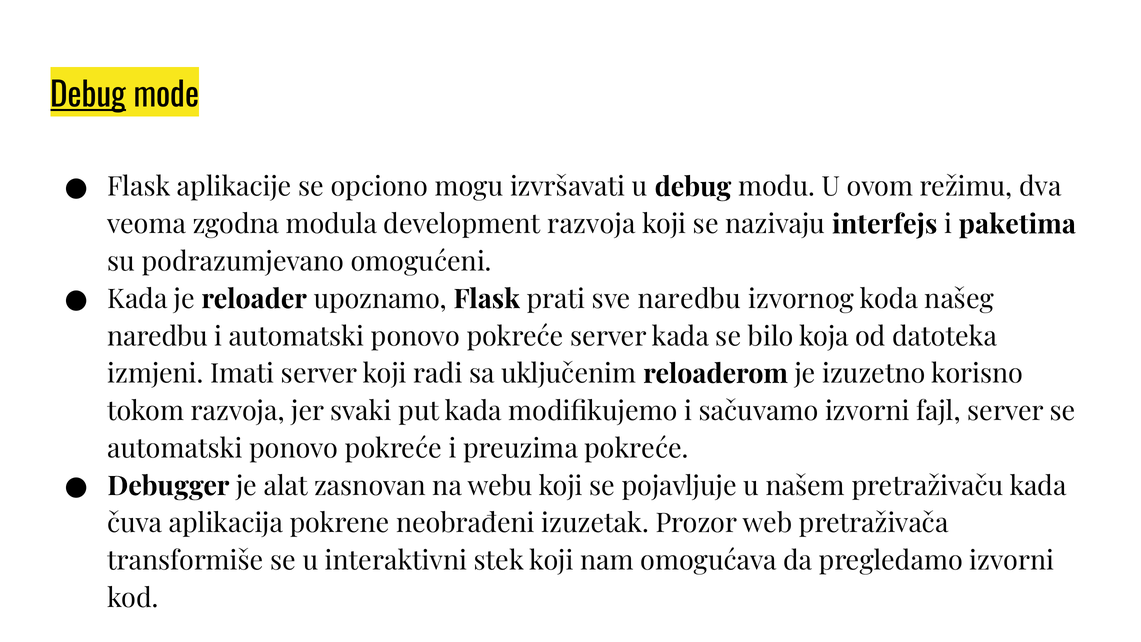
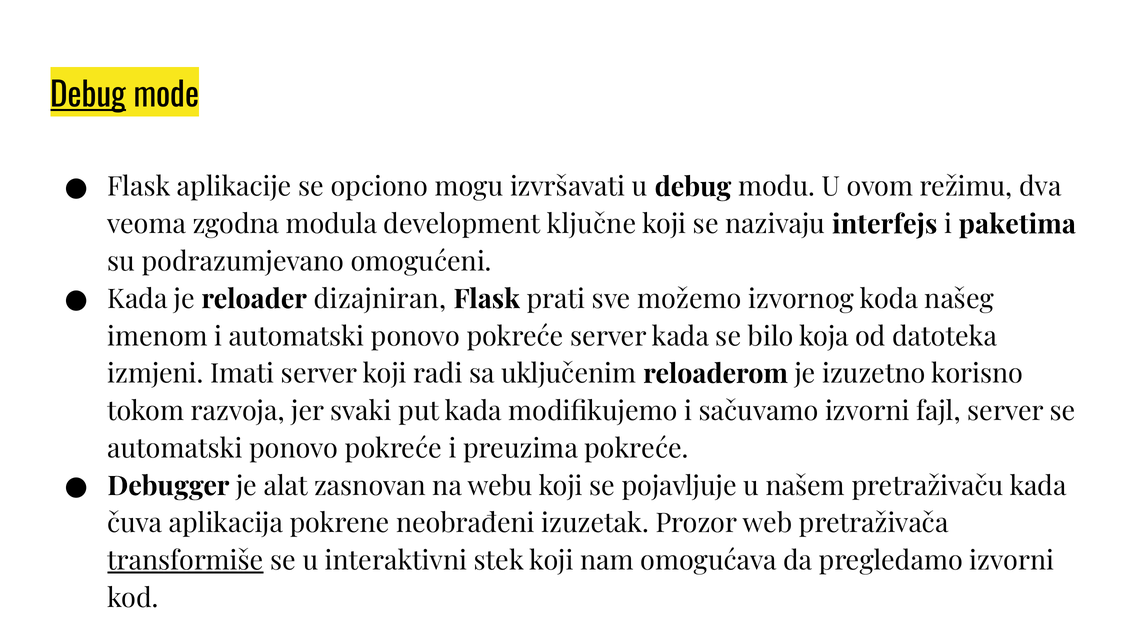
development razvoja: razvoja -> ključne
upoznamo: upoznamo -> dizajniran
sve naredbu: naredbu -> možemo
naredbu at (158, 337): naredbu -> imenom
transformiše underline: none -> present
